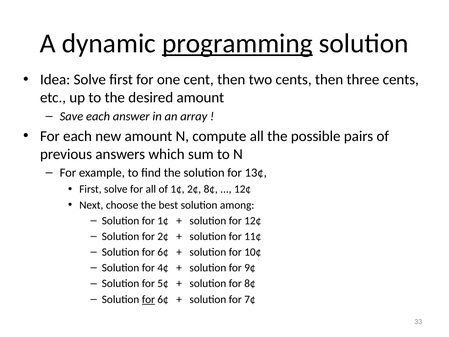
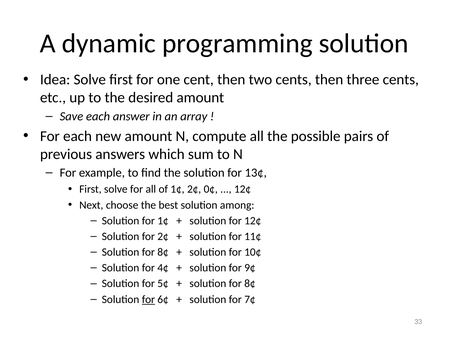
programming underline: present -> none
2¢ 8¢: 8¢ -> 0¢
6¢ at (163, 252): 6¢ -> 8¢
